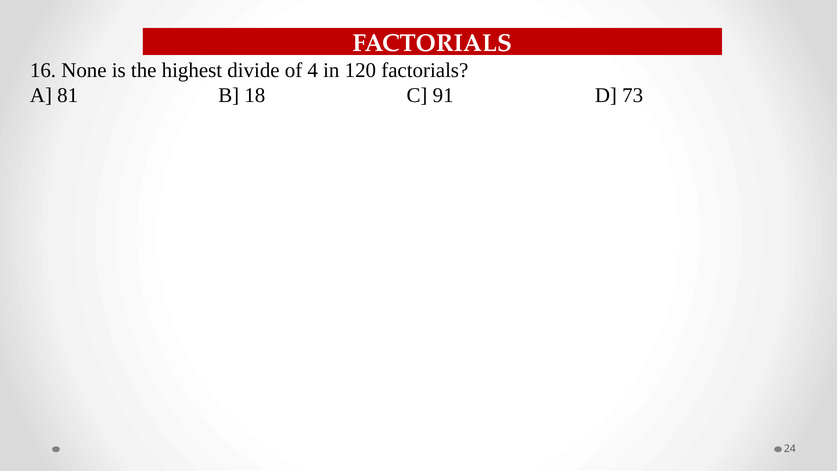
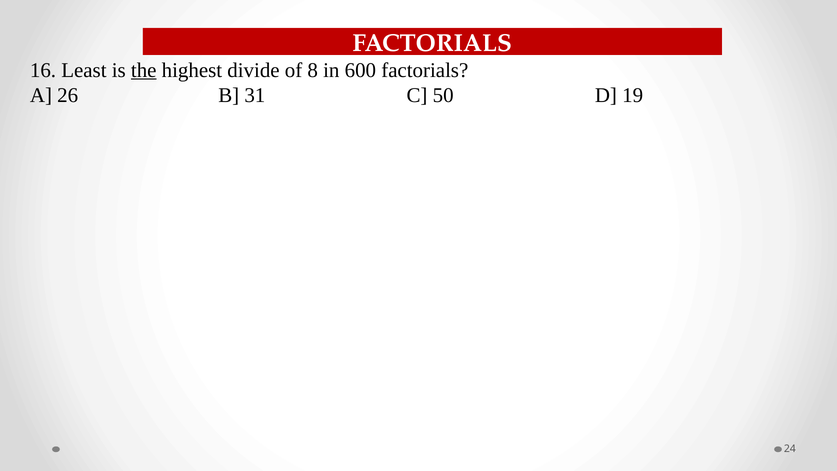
None: None -> Least
the underline: none -> present
4: 4 -> 8
120: 120 -> 600
81: 81 -> 26
18: 18 -> 31
91: 91 -> 50
73: 73 -> 19
